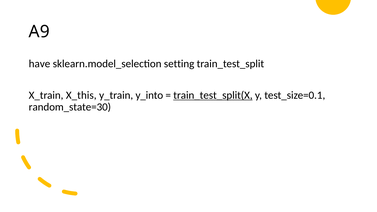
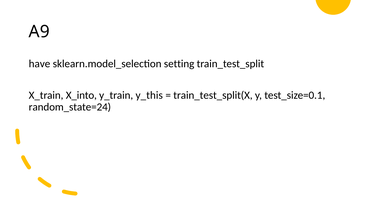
X_this: X_this -> X_into
y_into: y_into -> y_this
train_test_split(X underline: present -> none
random_state=30: random_state=30 -> random_state=24
